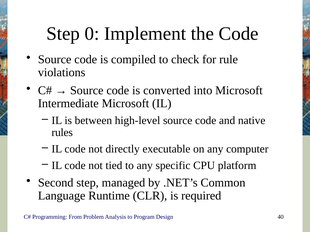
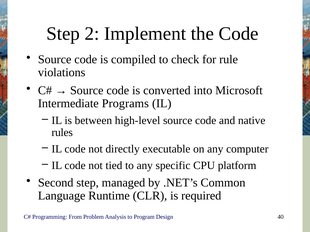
0: 0 -> 2
Intermediate Microsoft: Microsoft -> Programs
